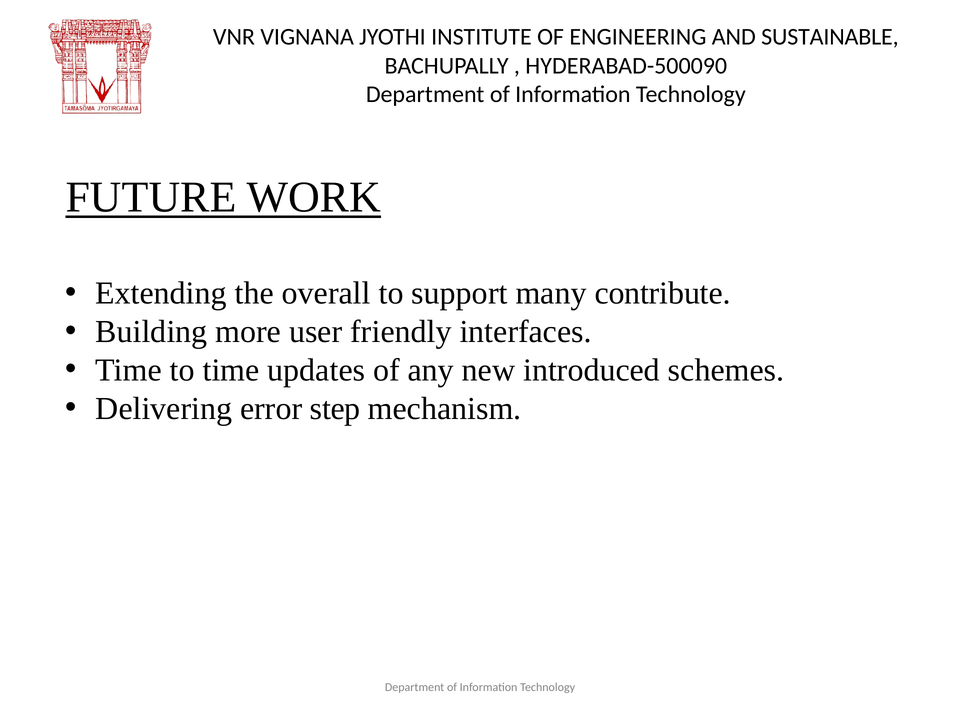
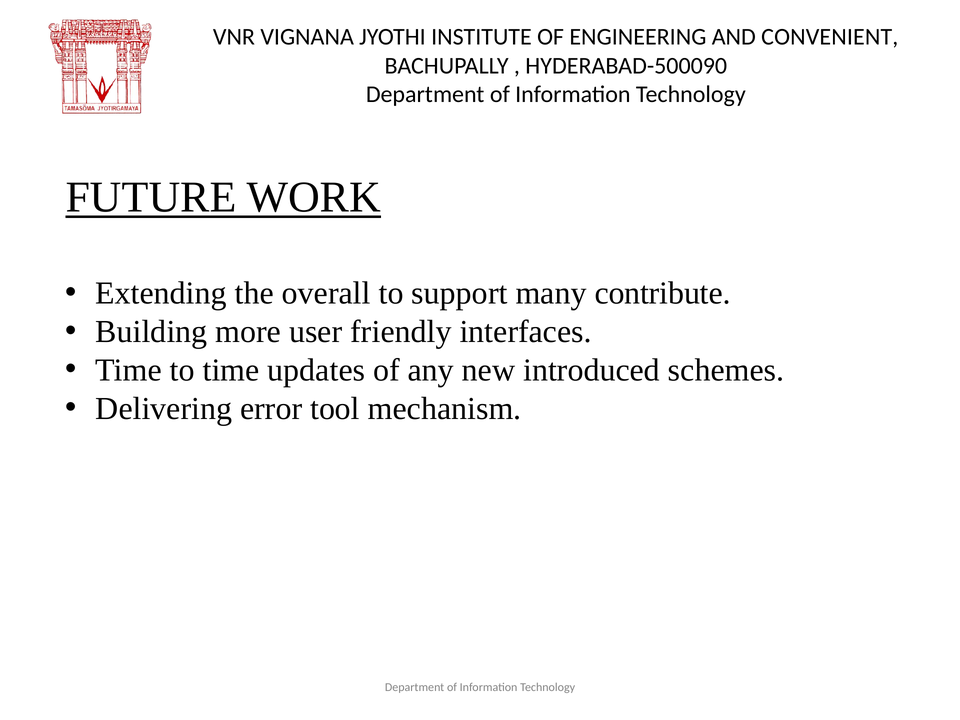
SUSTAINABLE: SUSTAINABLE -> CONVENIENT
step: step -> tool
